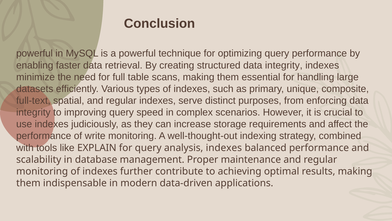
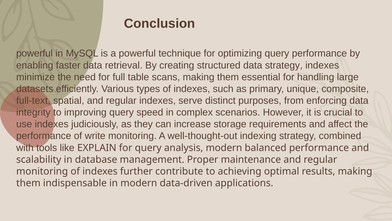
structured data integrity: integrity -> strategy
analysis indexes: indexes -> modern
